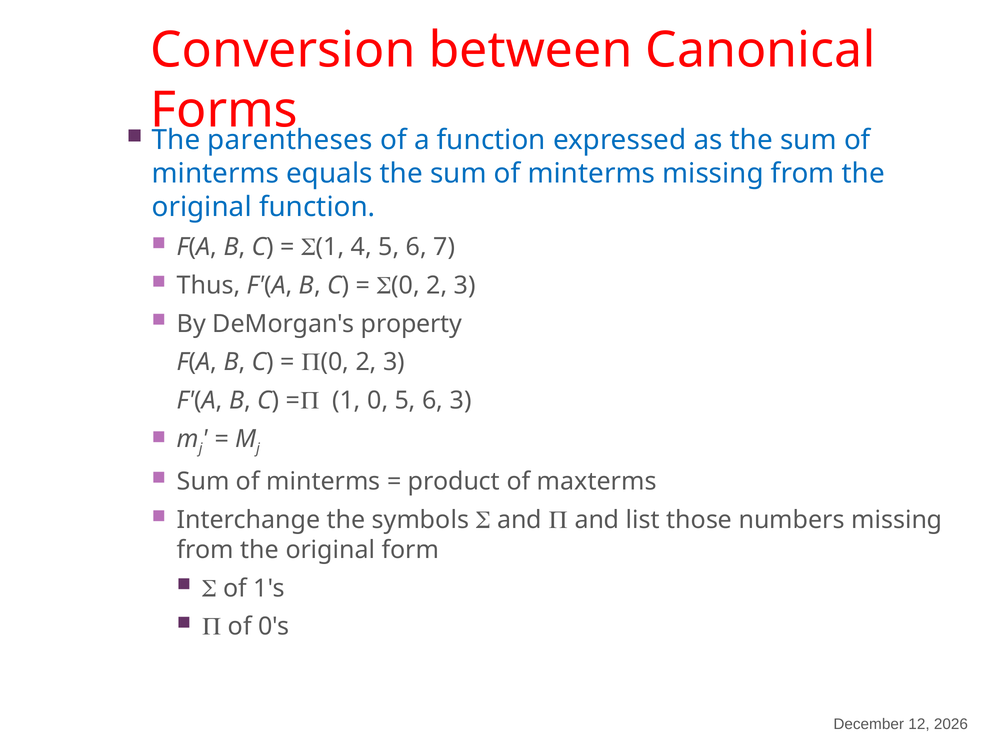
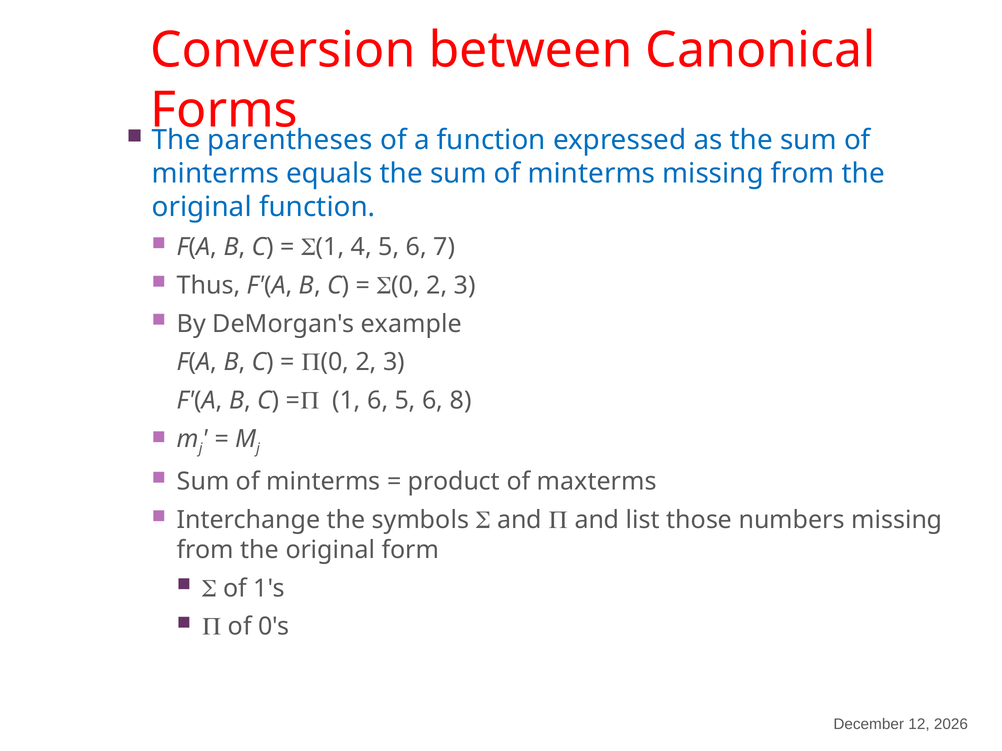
property: property -> example
1 0: 0 -> 6
6 3: 3 -> 8
